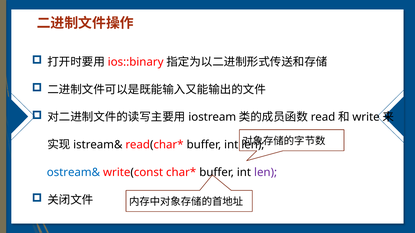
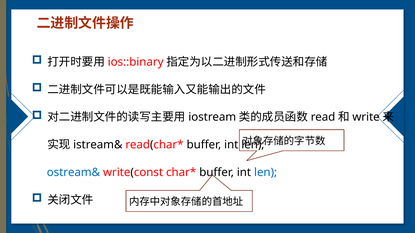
len at (266, 173) colour: purple -> blue
